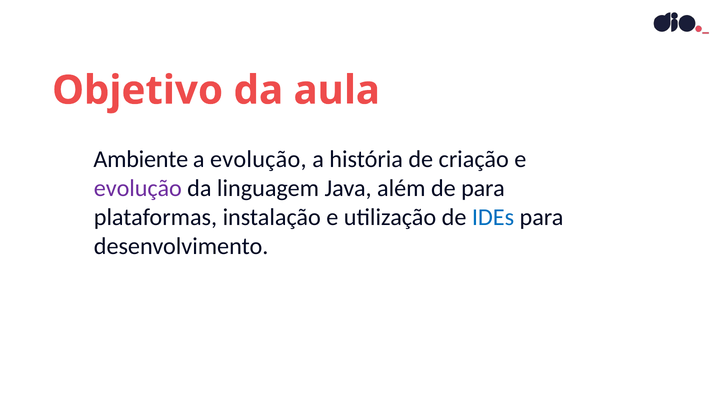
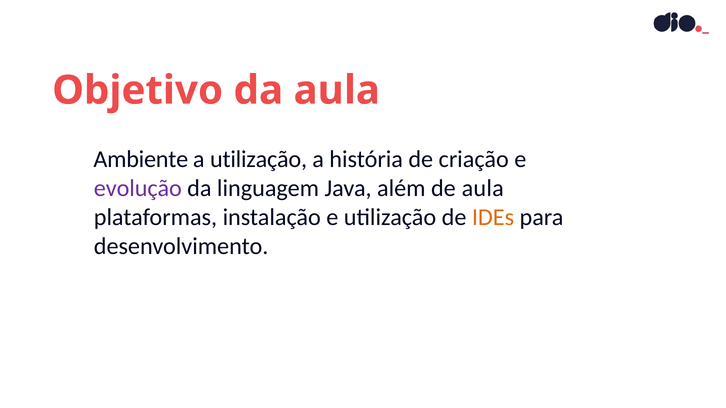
a evolução: evolução -> utilização
de para: para -> aula
IDEs colour: blue -> orange
